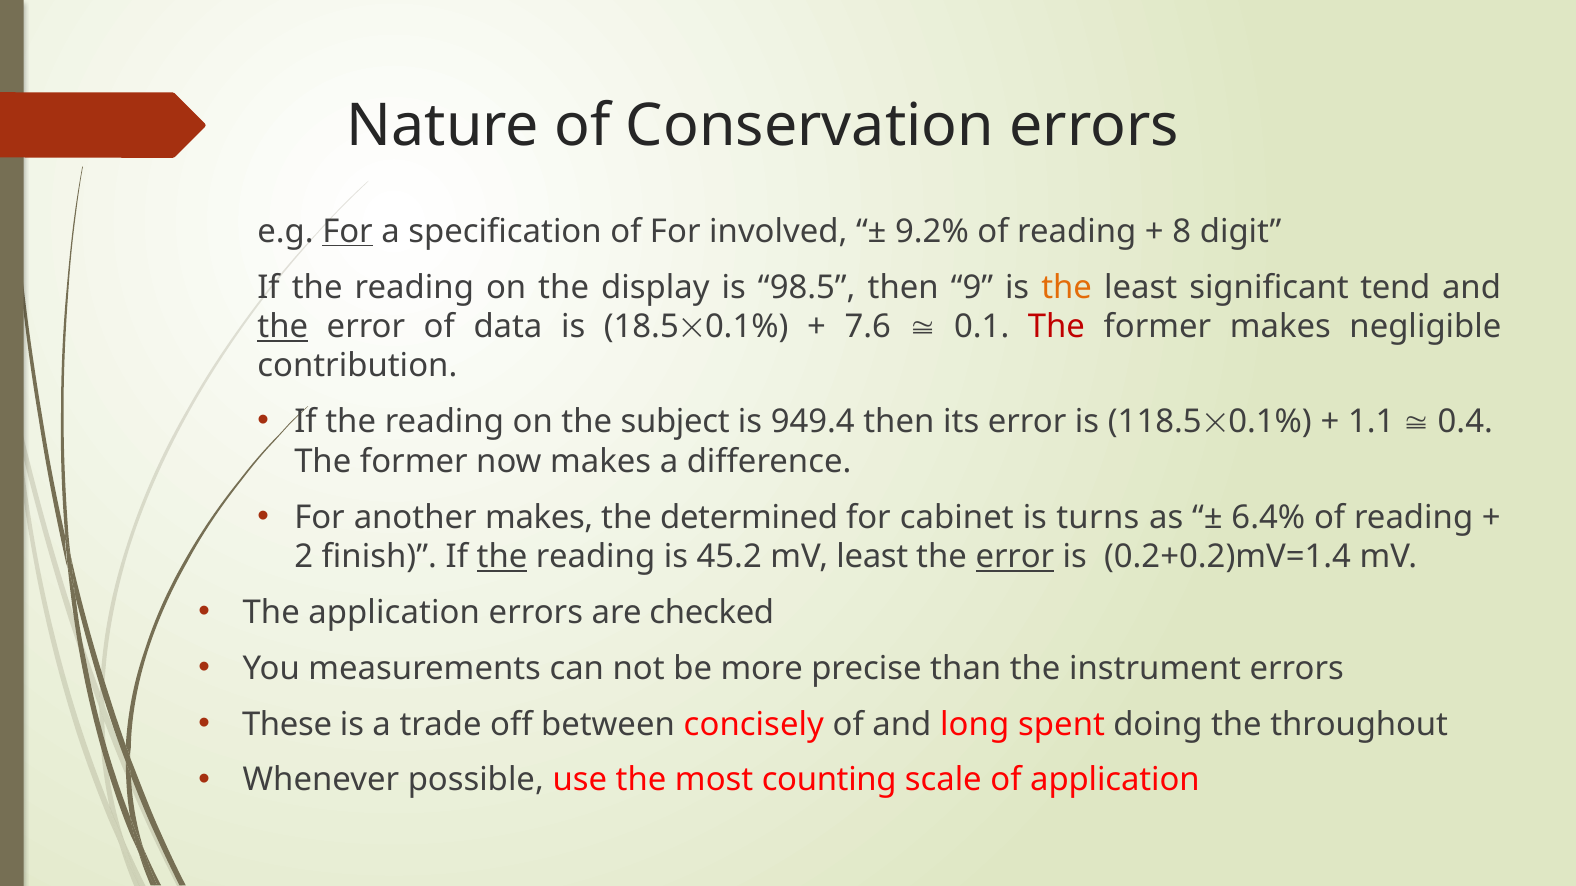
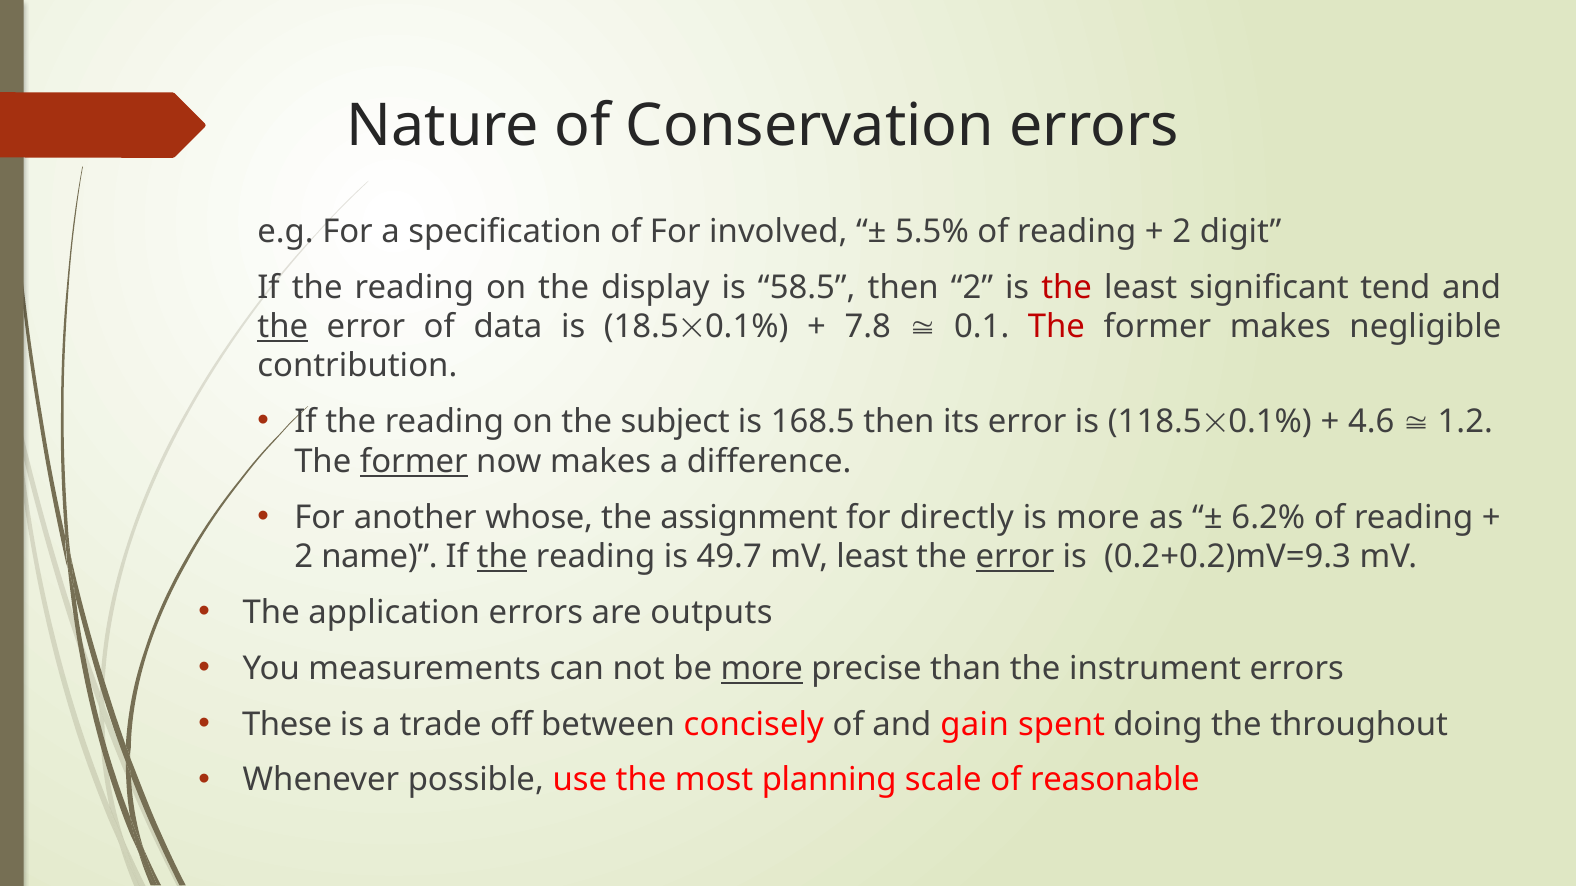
For at (348, 232) underline: present -> none
9.2%: 9.2% -> 5.5%
8 at (1182, 232): 8 -> 2
98.5: 98.5 -> 58.5
then 9: 9 -> 2
the at (1067, 287) colour: orange -> red
7.6: 7.6 -> 7.8
949.4: 949.4 -> 168.5
1.1: 1.1 -> 4.6
0.4: 0.4 -> 1.2
former at (414, 462) underline: none -> present
another makes: makes -> whose
determined: determined -> assignment
cabinet: cabinet -> directly
is turns: turns -> more
6.4%: 6.4% -> 6.2%
finish: finish -> name
45.2: 45.2 -> 49.7
0.2+0.2)mV=1.4: 0.2+0.2)mV=1.4 -> 0.2+0.2)mV=9.3
checked: checked -> outputs
more at (762, 669) underline: none -> present
long: long -> gain
counting: counting -> planning
of application: application -> reasonable
